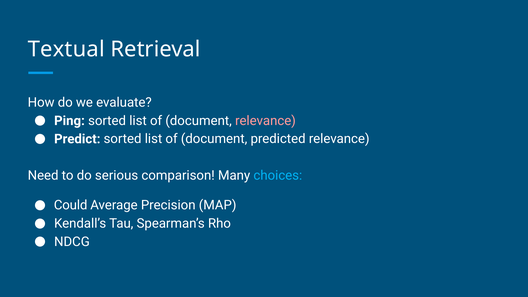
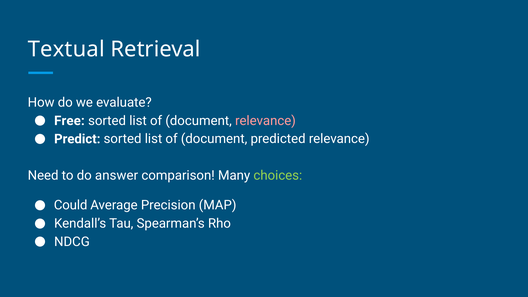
Ping: Ping -> Free
serious: serious -> answer
choices colour: light blue -> light green
